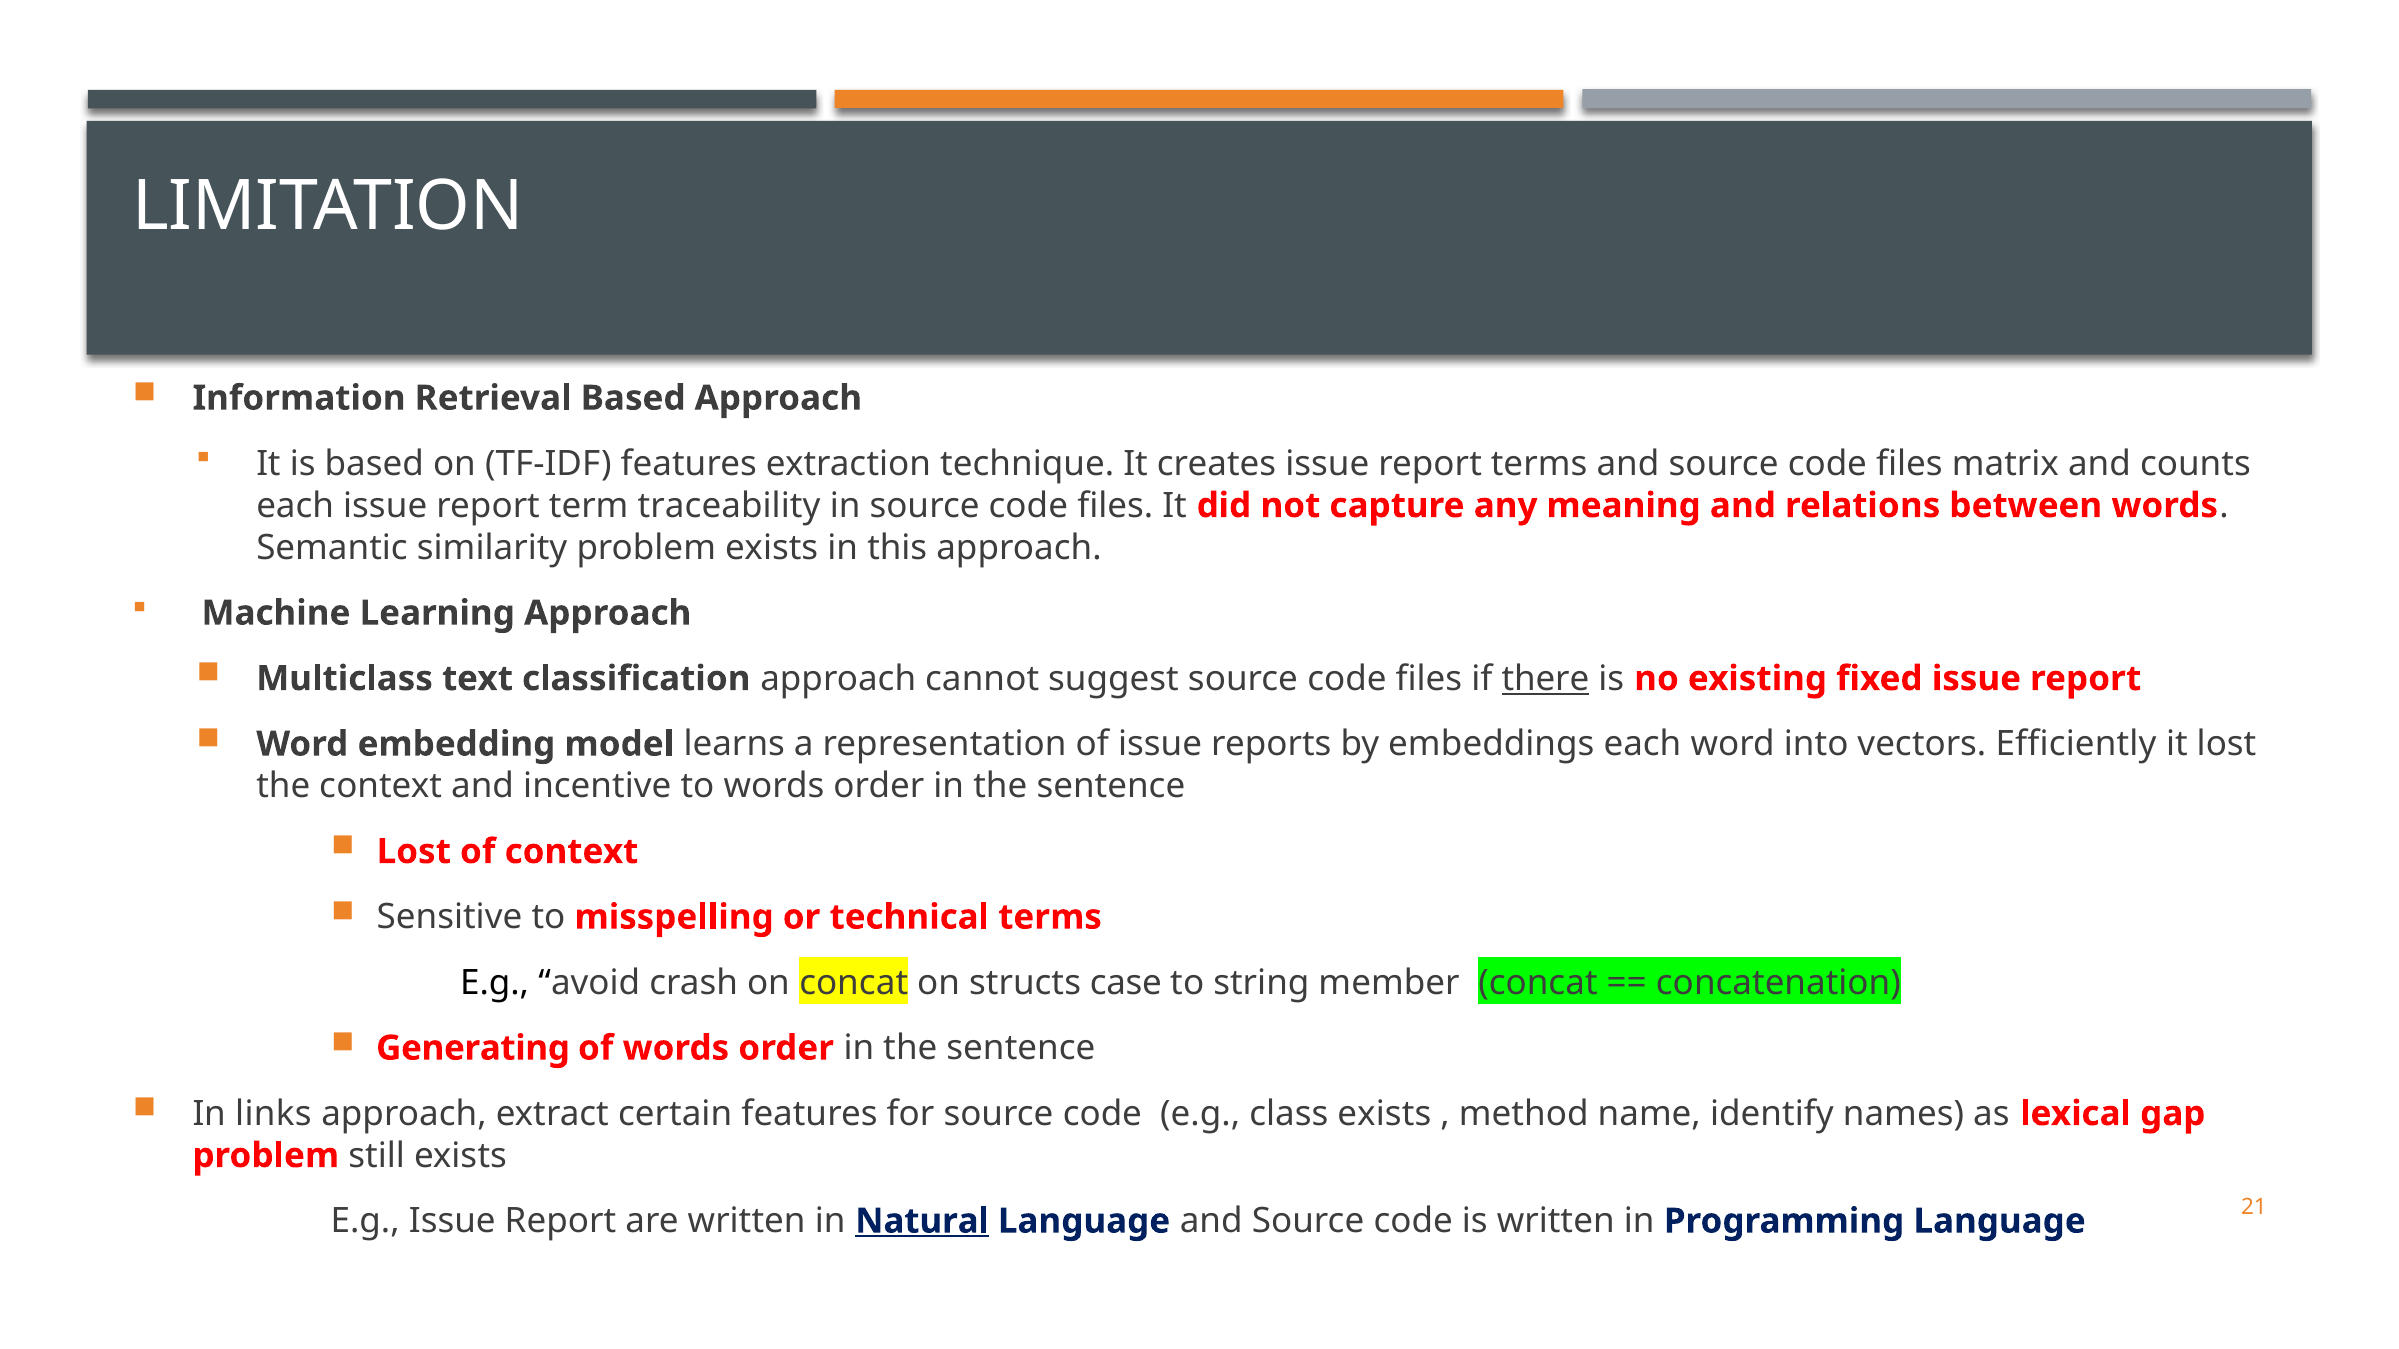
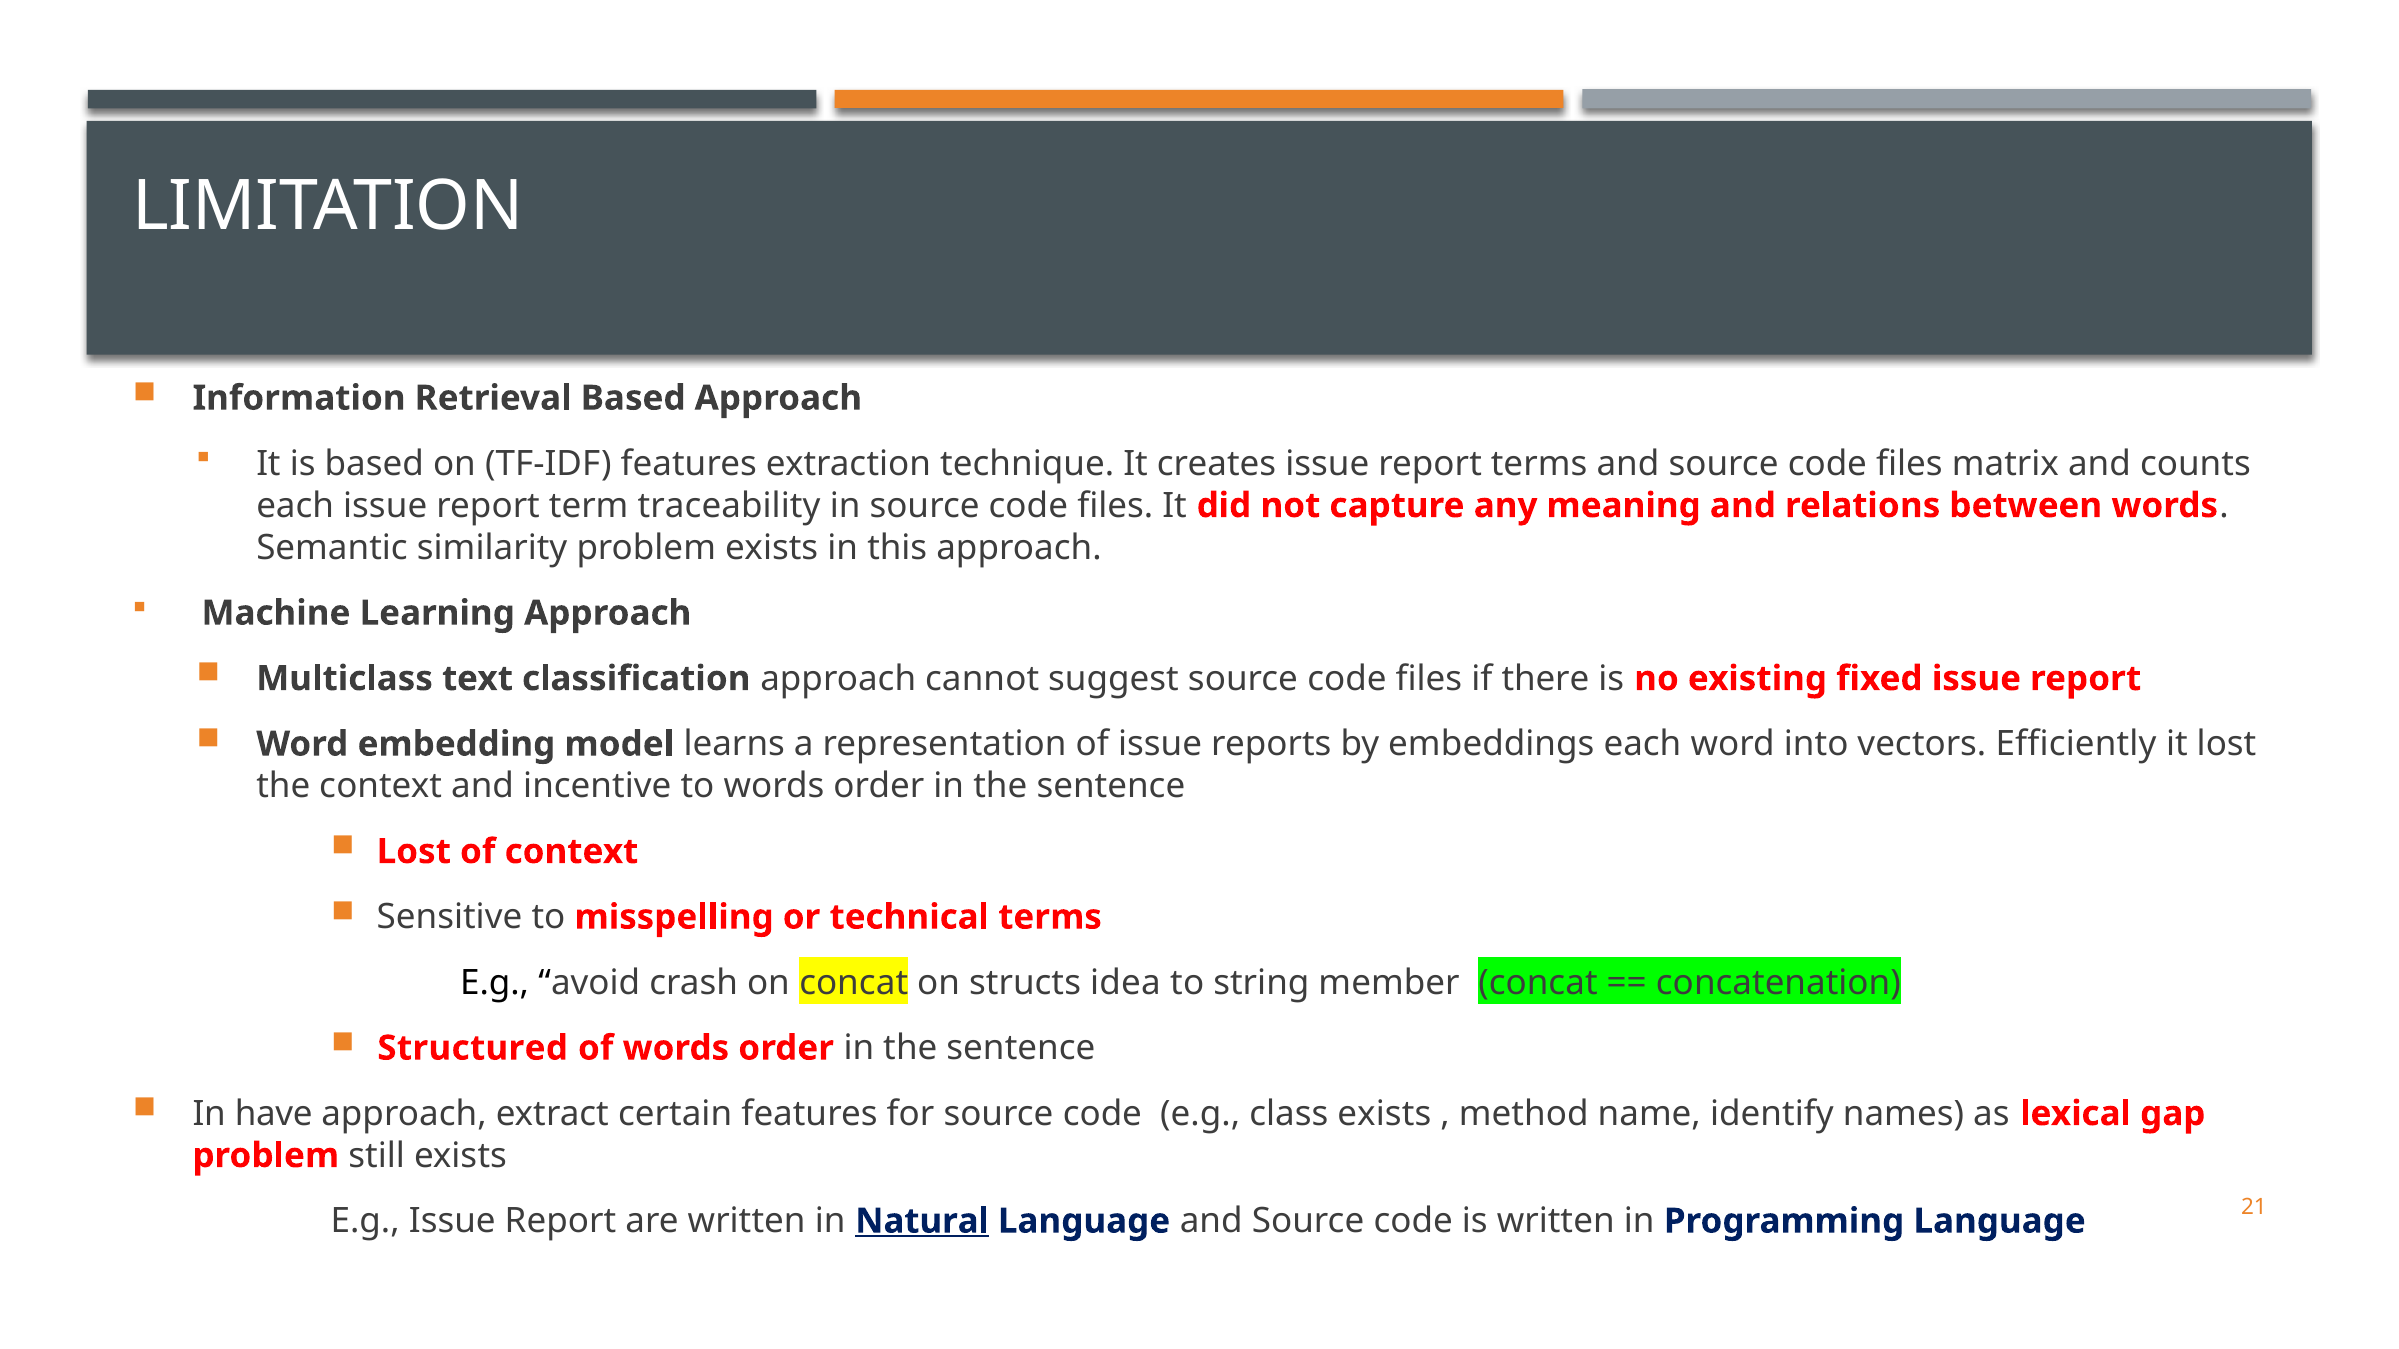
there underline: present -> none
case: case -> idea
Generating: Generating -> Structured
links: links -> have
